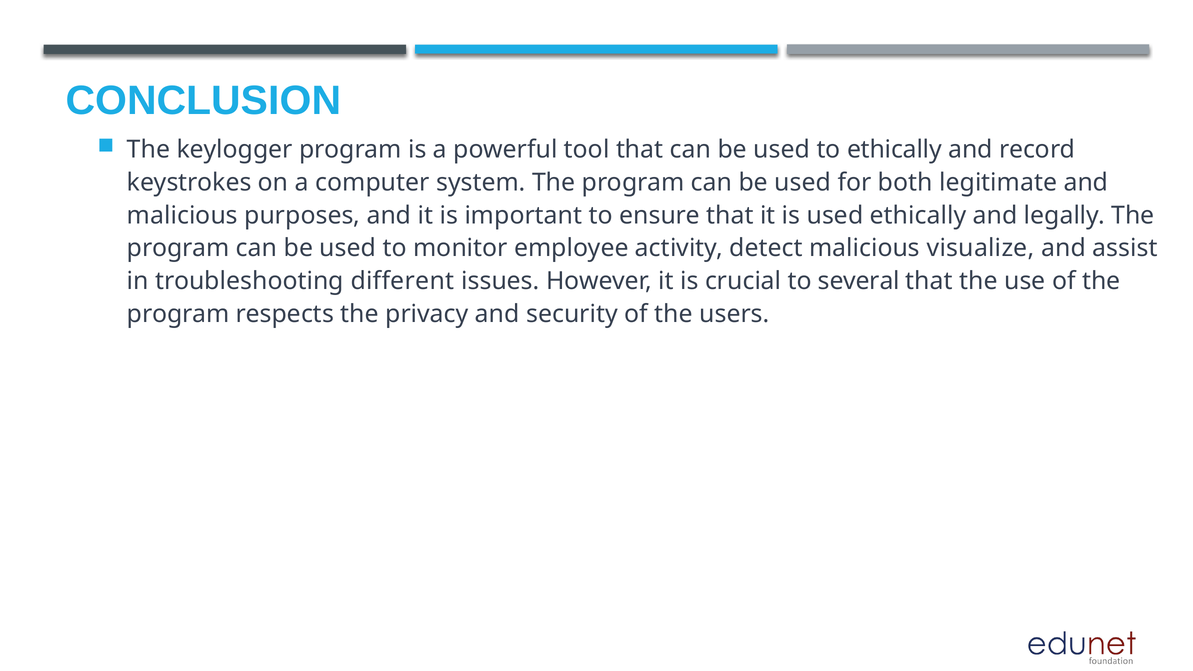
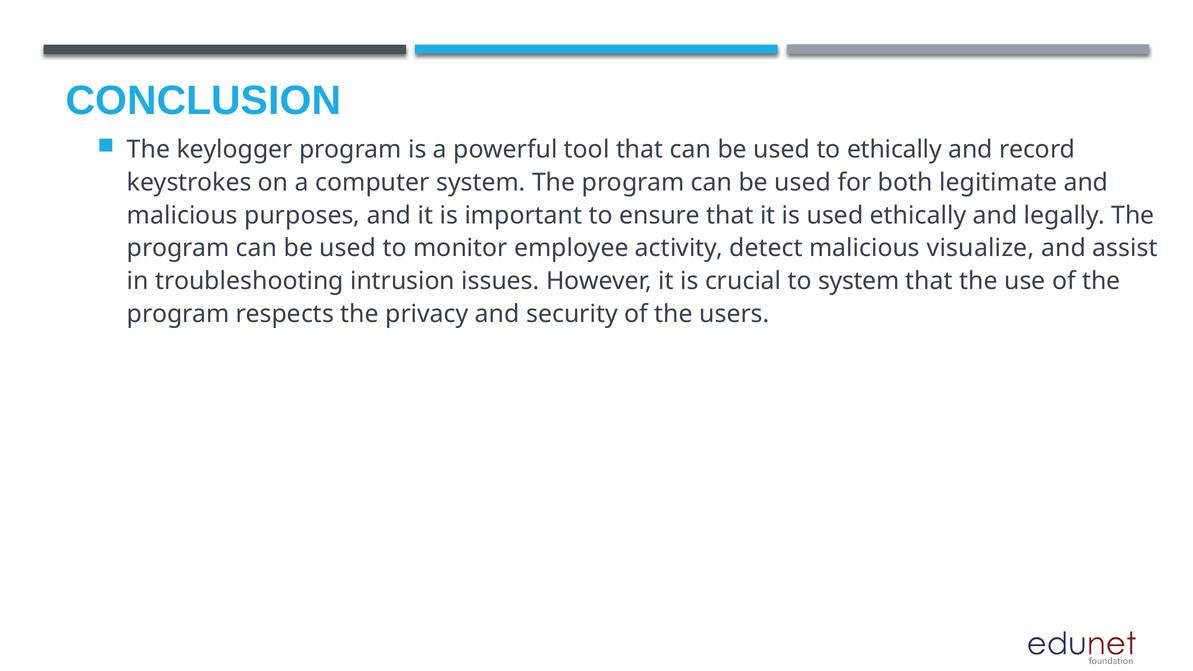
different: different -> intrusion
to several: several -> system
